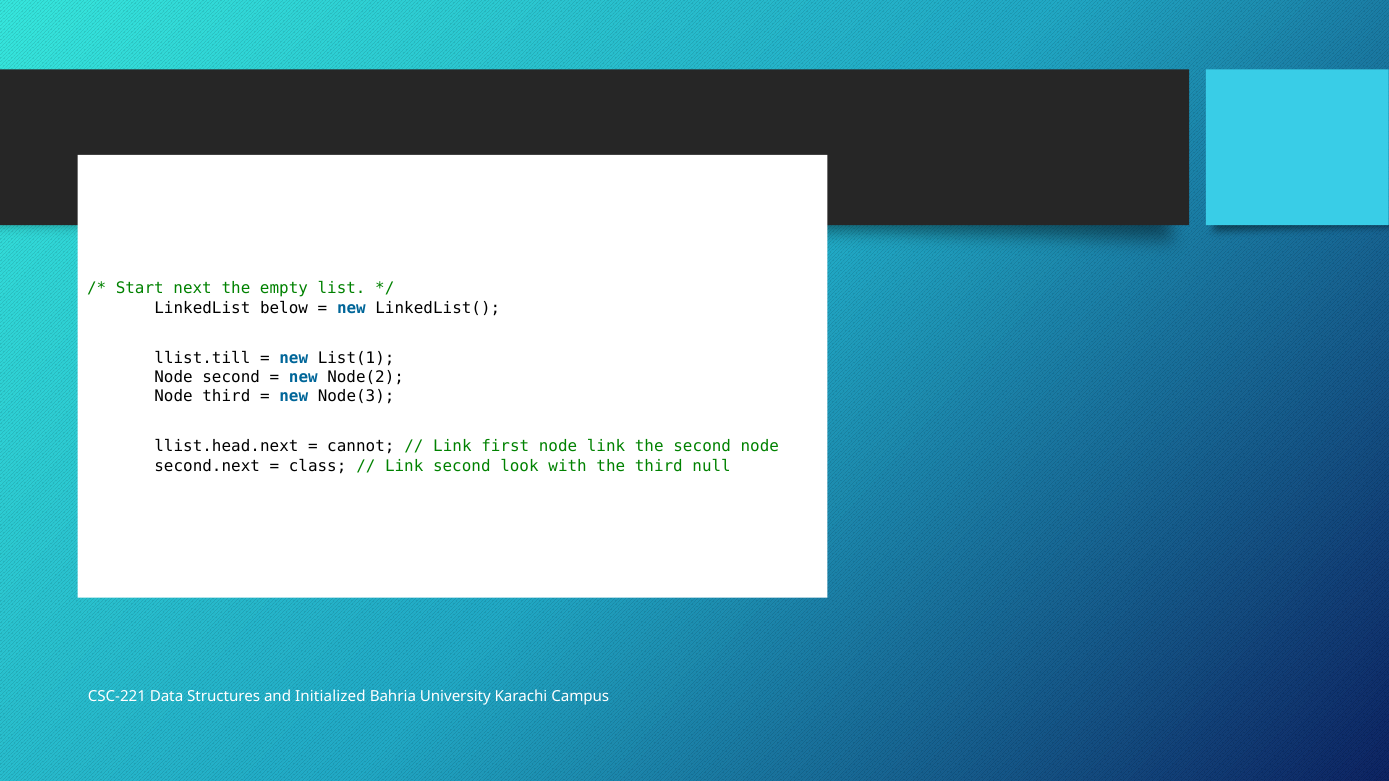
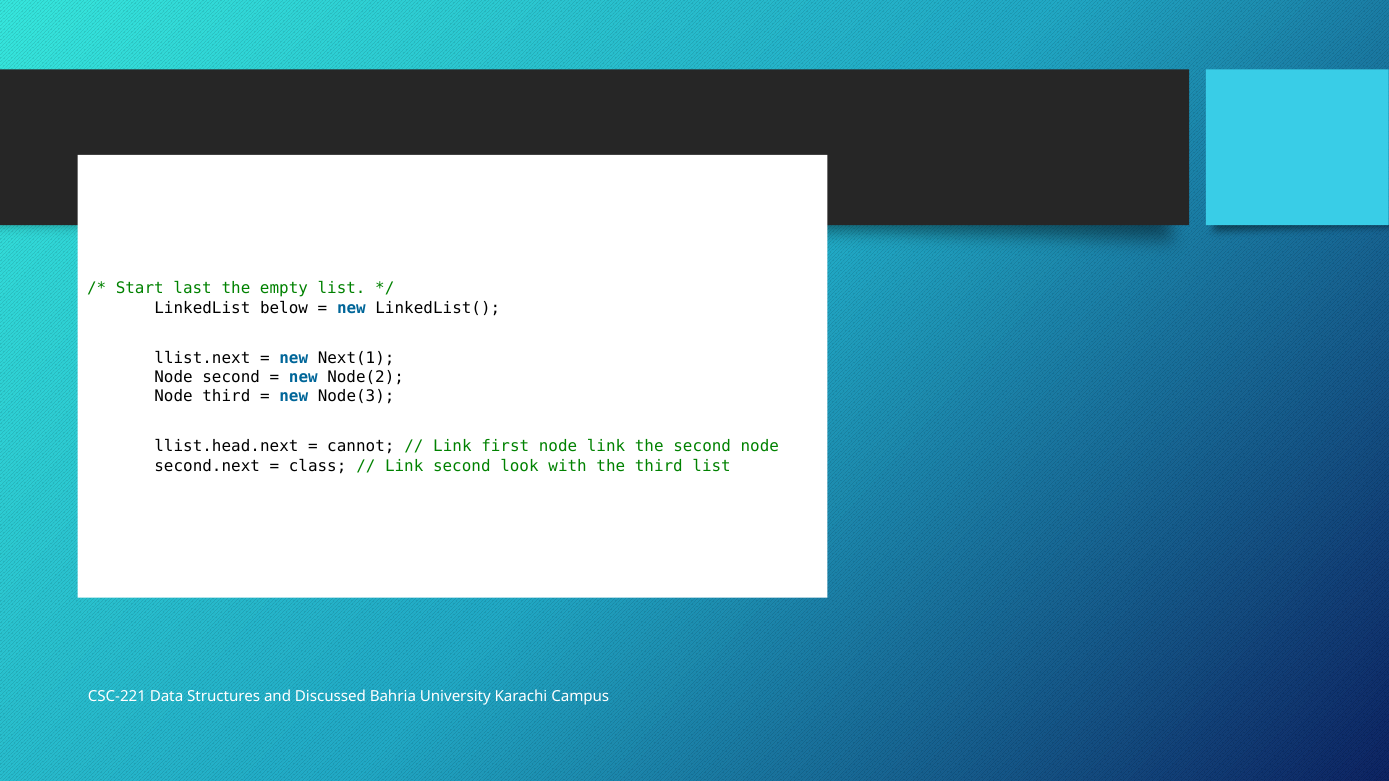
next: next -> last
llist.till: llist.till -> llist.next
List(1: List(1 -> Next(1
third null: null -> list
Initialized: Initialized -> Discussed
